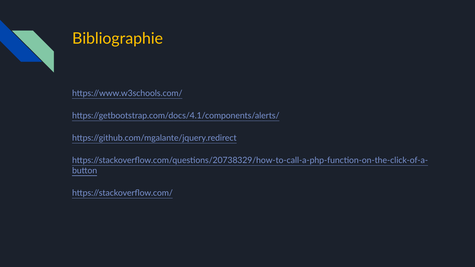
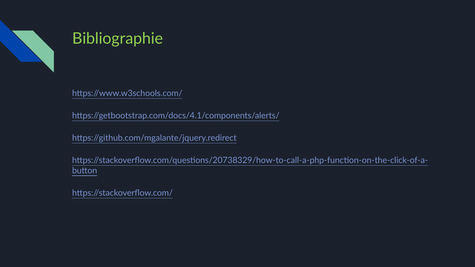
Bibliographie colour: yellow -> light green
